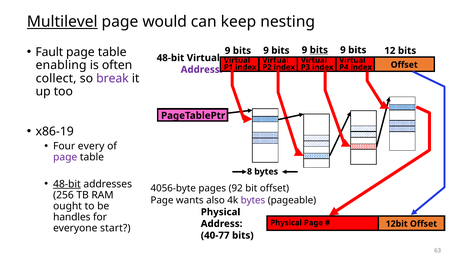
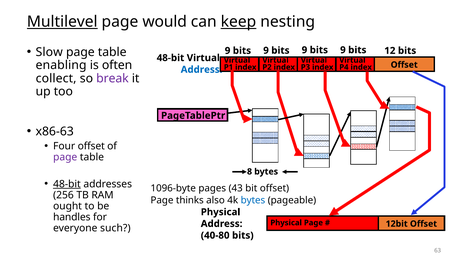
keep underline: none -> present
Fault: Fault -> Slow
bits at (319, 50) underline: present -> none
Address at (202, 70) colour: purple -> blue
x86-19: x86-19 -> x86-63
Four every: every -> offset
4056-byte: 4056-byte -> 1096-byte
92: 92 -> 43
wants: wants -> thinks
bytes at (253, 200) colour: purple -> blue
start: start -> such
40-77: 40-77 -> 40-80
